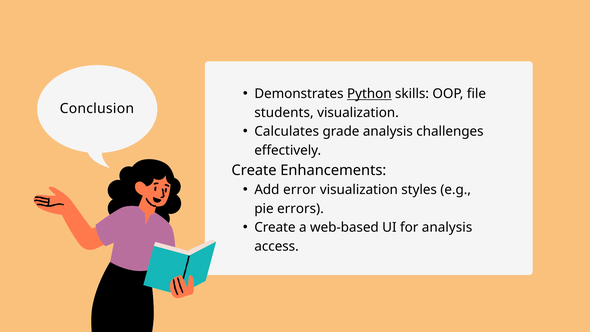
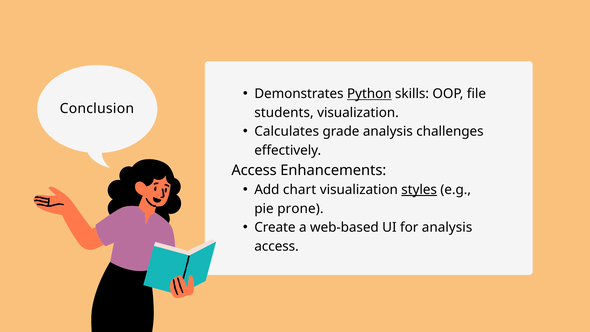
Create at (254, 170): Create -> Access
error: error -> chart
styles underline: none -> present
errors: errors -> prone
